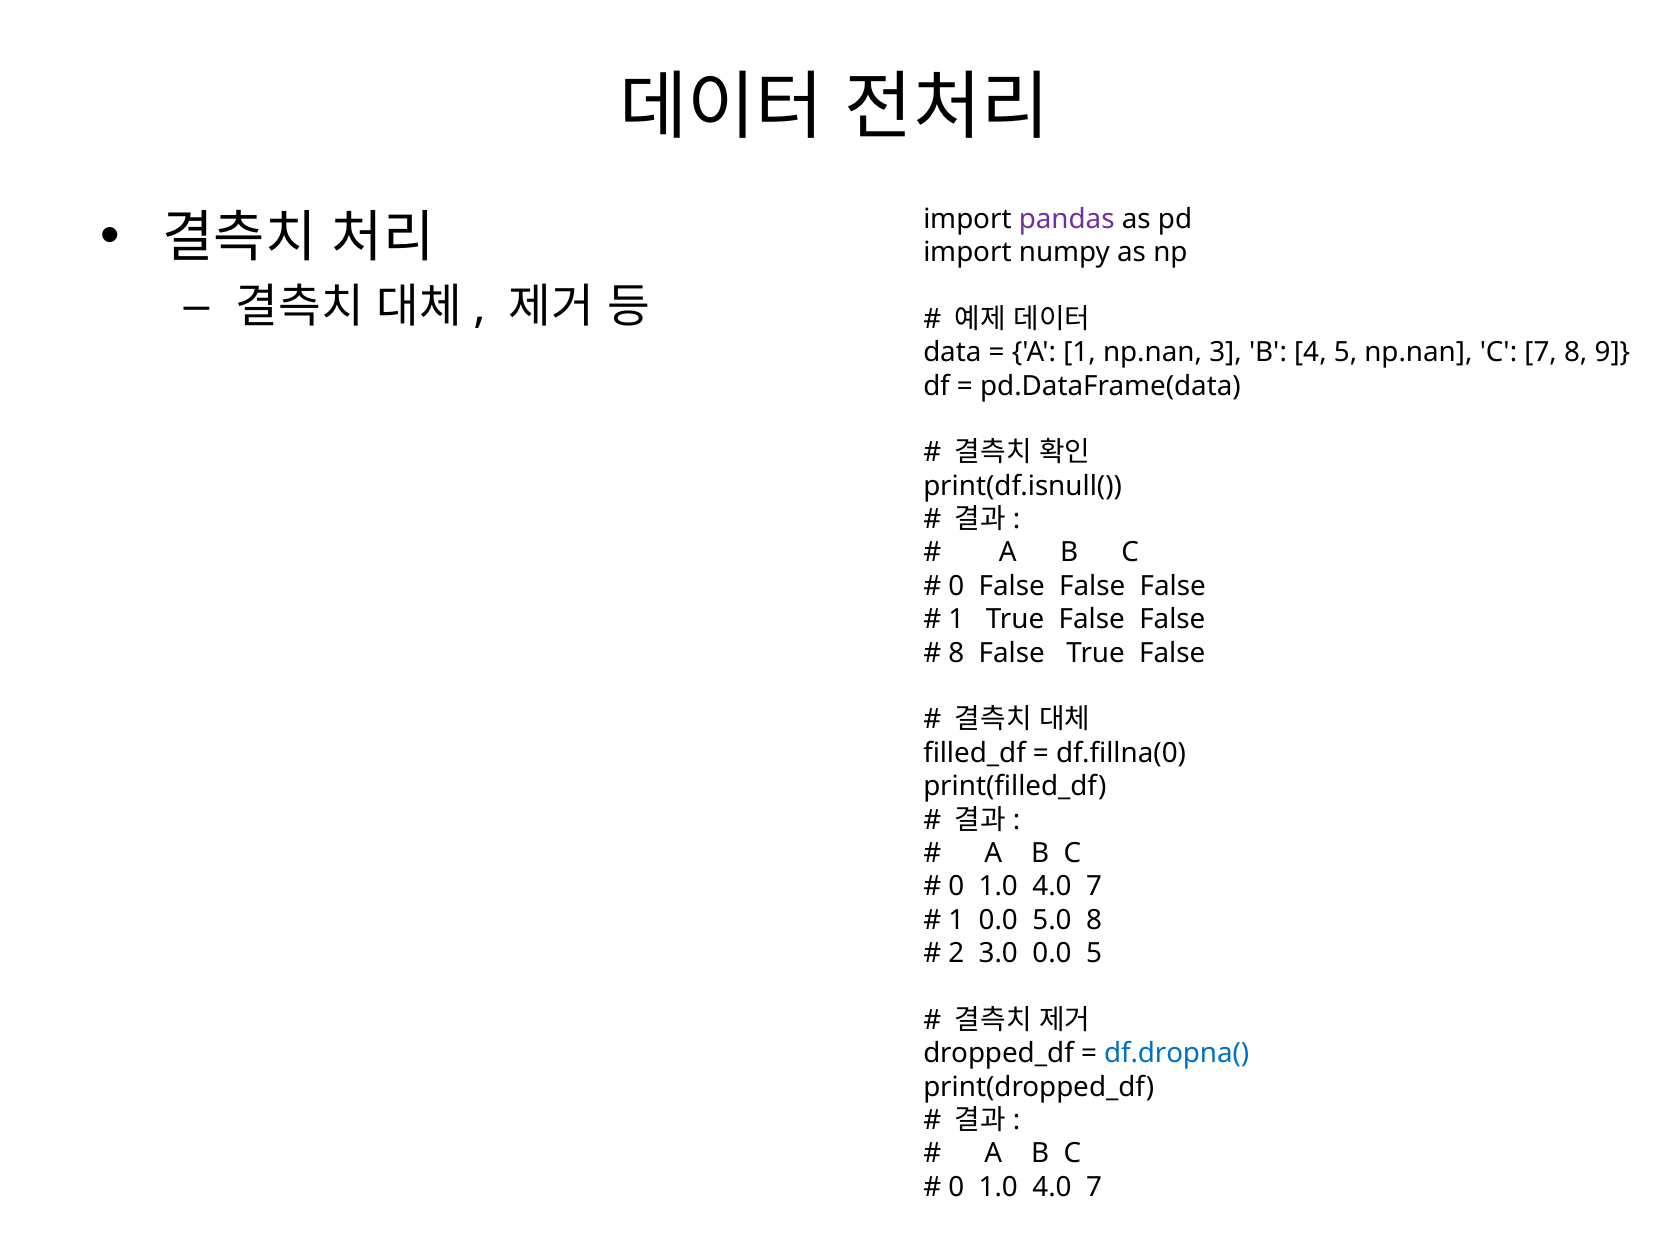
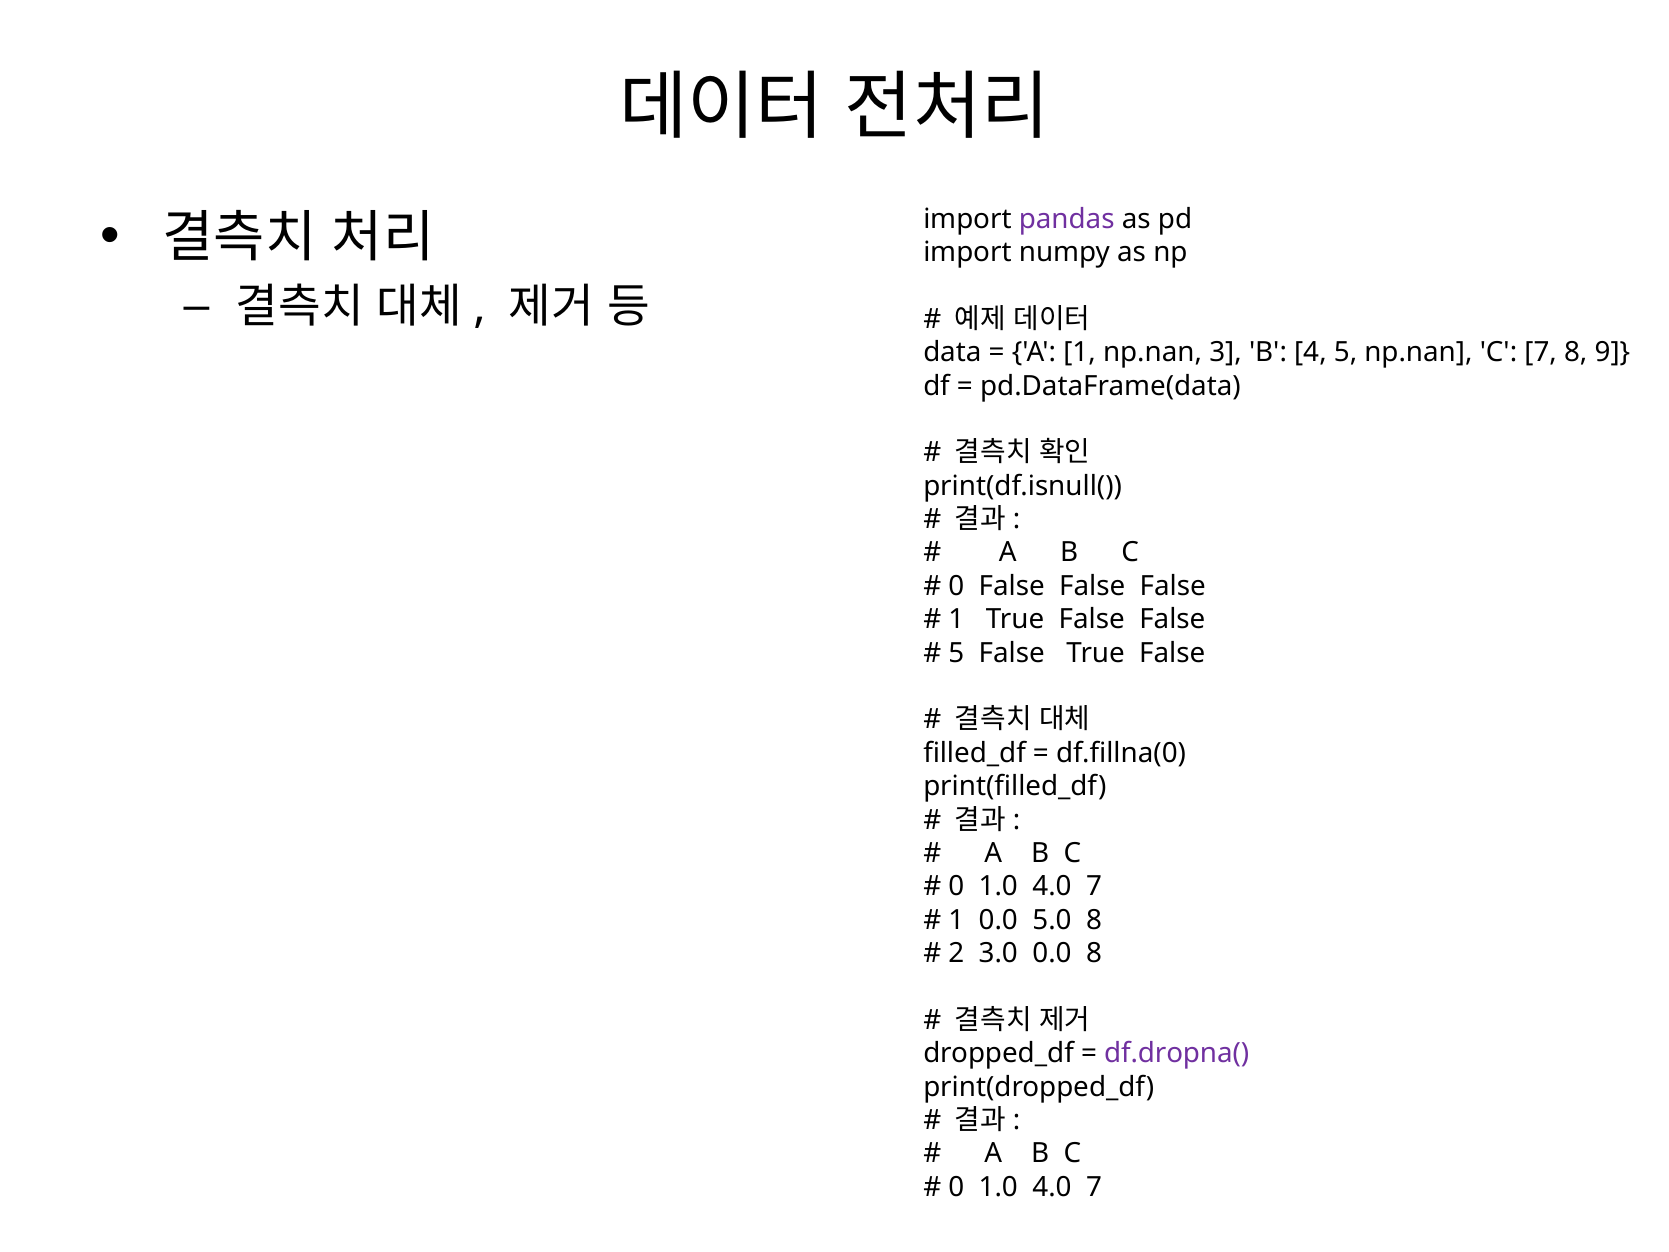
8 at (956, 653): 8 -> 5
0.0 5: 5 -> 8
df.dropna( colour: blue -> purple
